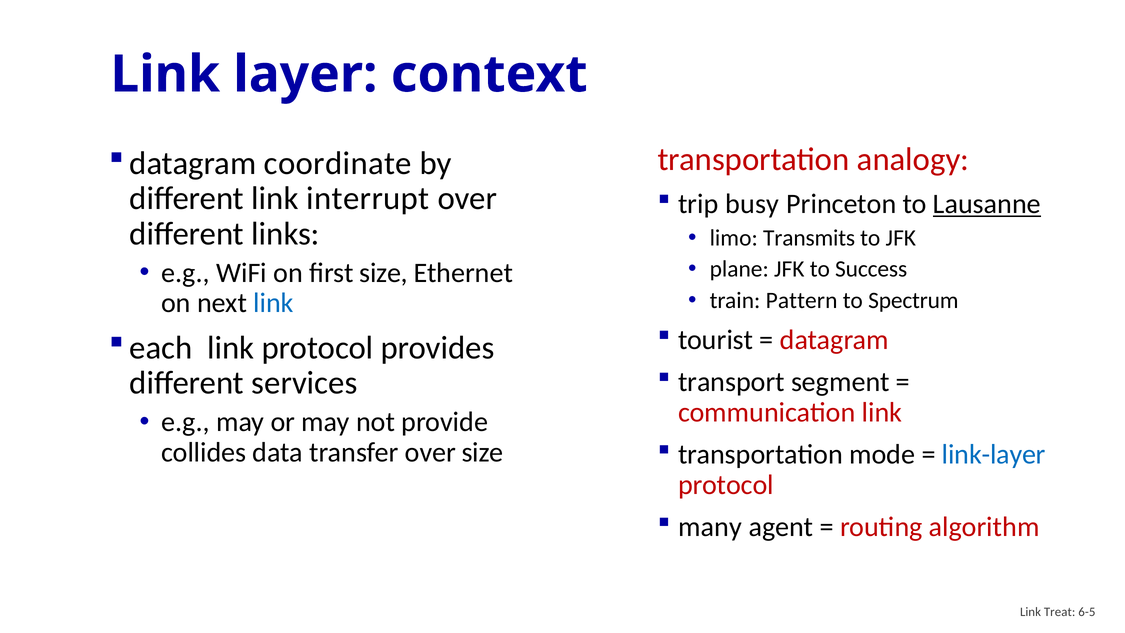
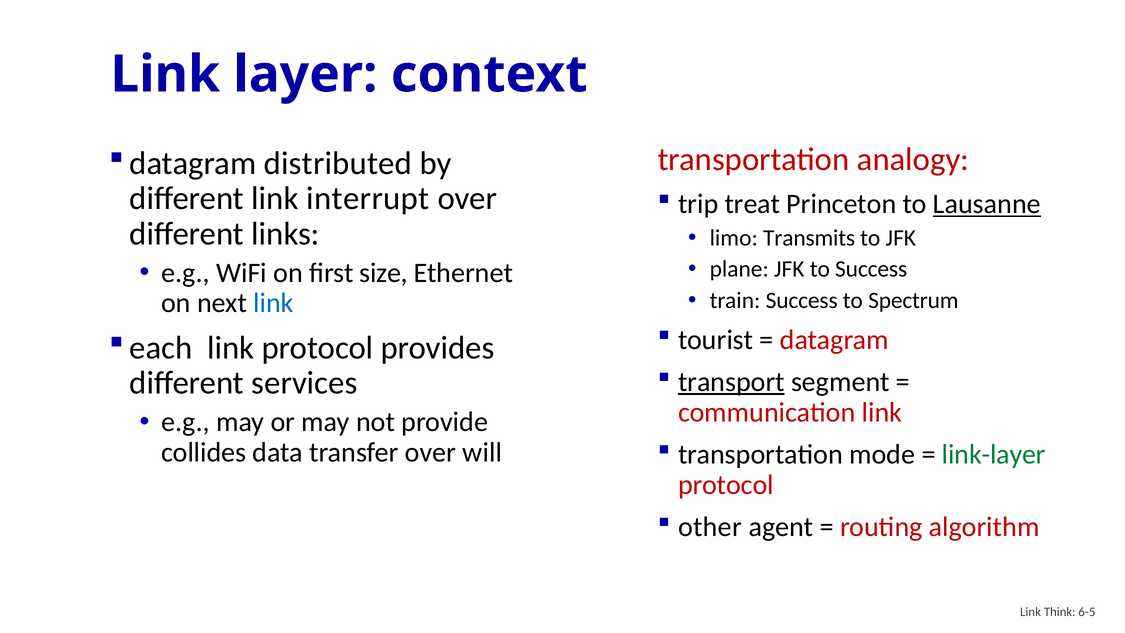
coordinate: coordinate -> distributed
busy: busy -> treat
train Pattern: Pattern -> Success
transport underline: none -> present
link-layer colour: blue -> green
over size: size -> will
many: many -> other
Treat: Treat -> Think
